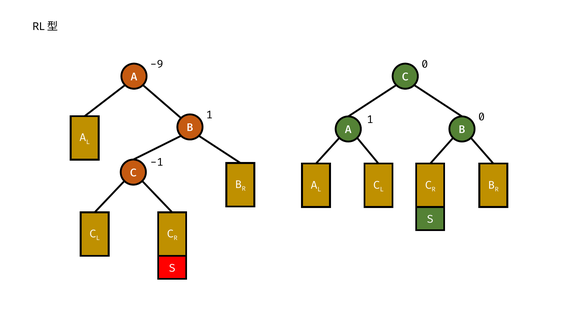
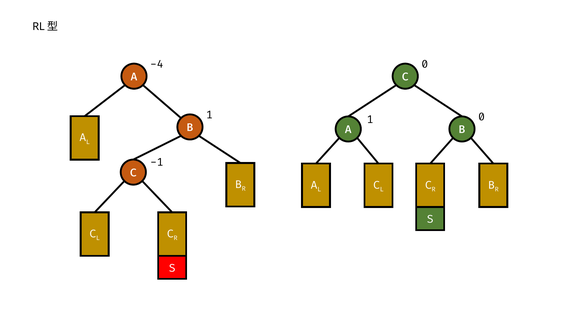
-9: -9 -> -4
